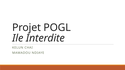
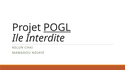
POGL underline: none -> present
